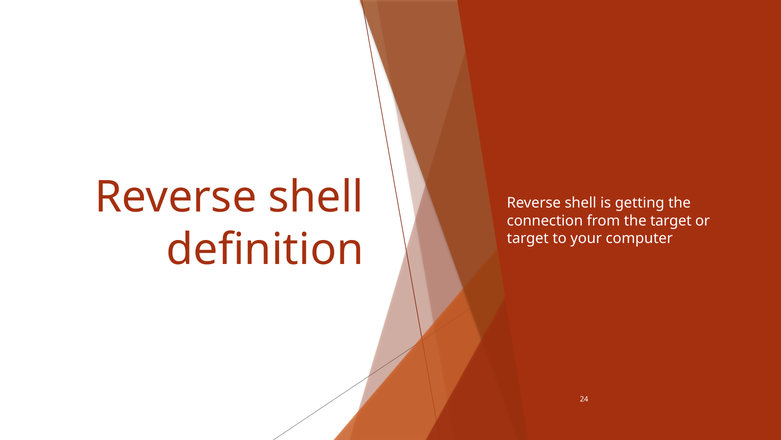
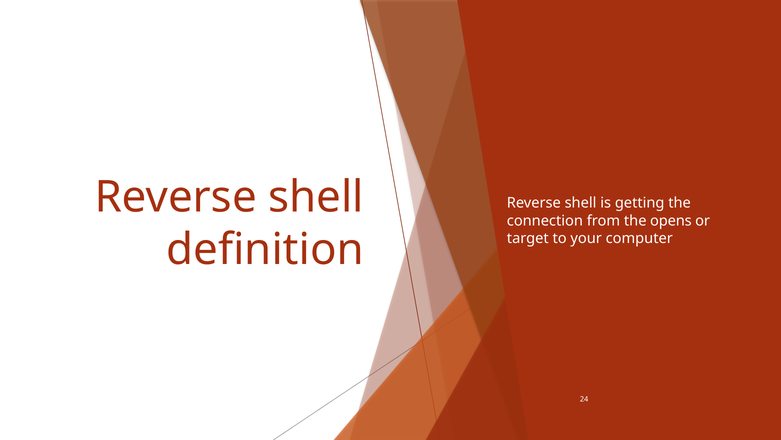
the target: target -> opens
